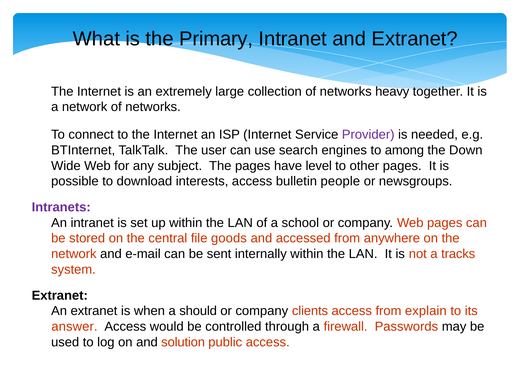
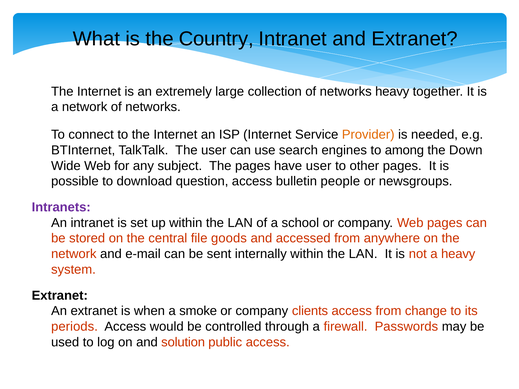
Primary: Primary -> Country
Provider colour: purple -> orange
have level: level -> user
interests: interests -> question
a tracks: tracks -> heavy
should: should -> smoke
explain: explain -> change
answer: answer -> periods
